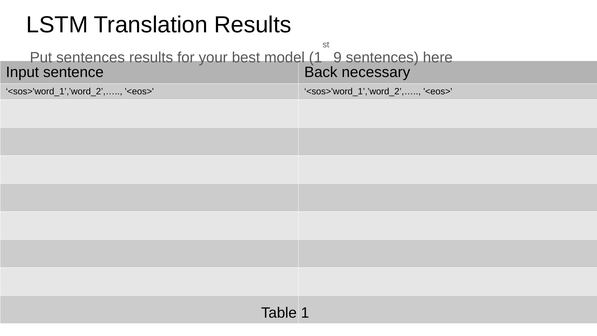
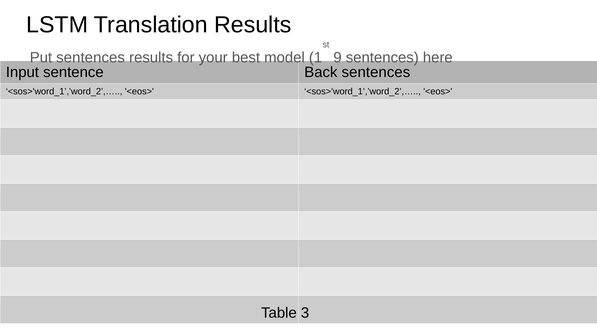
Back necessary: necessary -> sentences
Table 1: 1 -> 3
